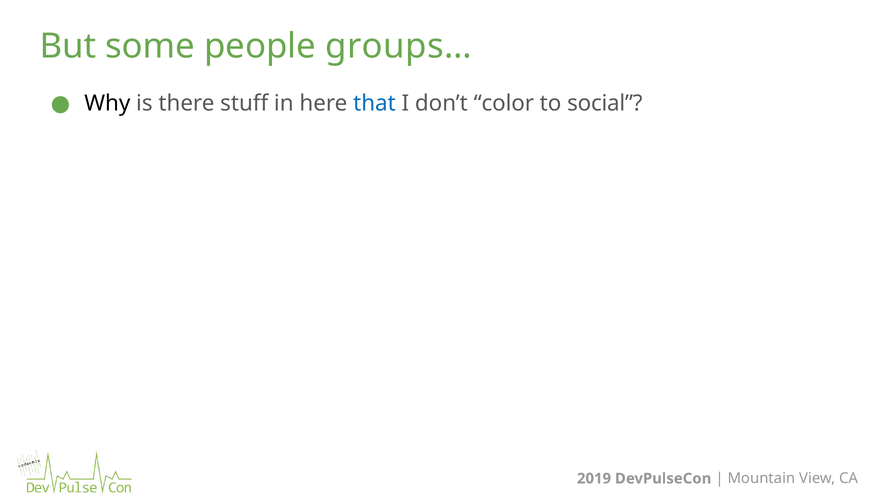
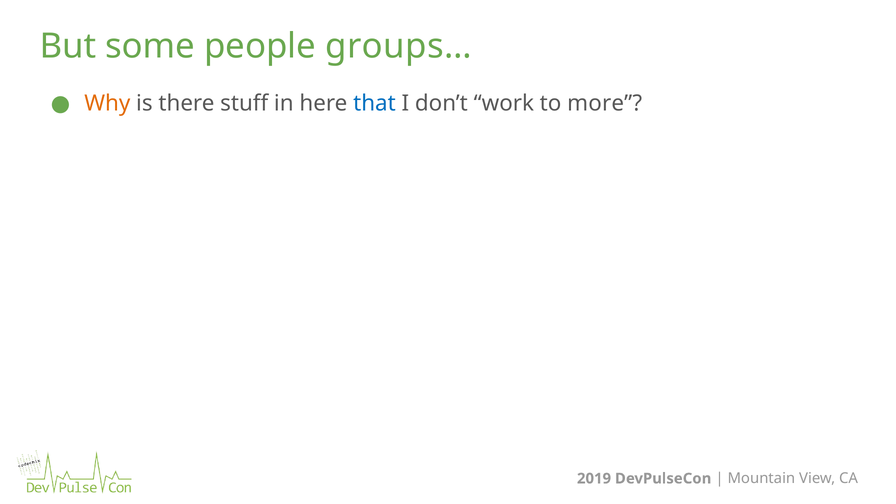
Why colour: black -> orange
color: color -> work
social: social -> more
